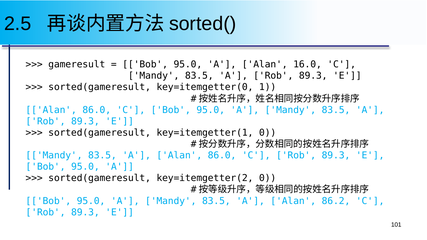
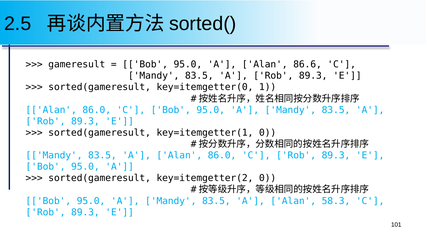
16.0: 16.0 -> 86.6
86.2: 86.2 -> 58.3
